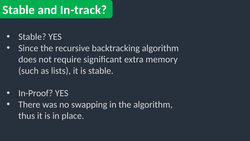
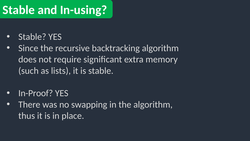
In-track: In-track -> In-using
